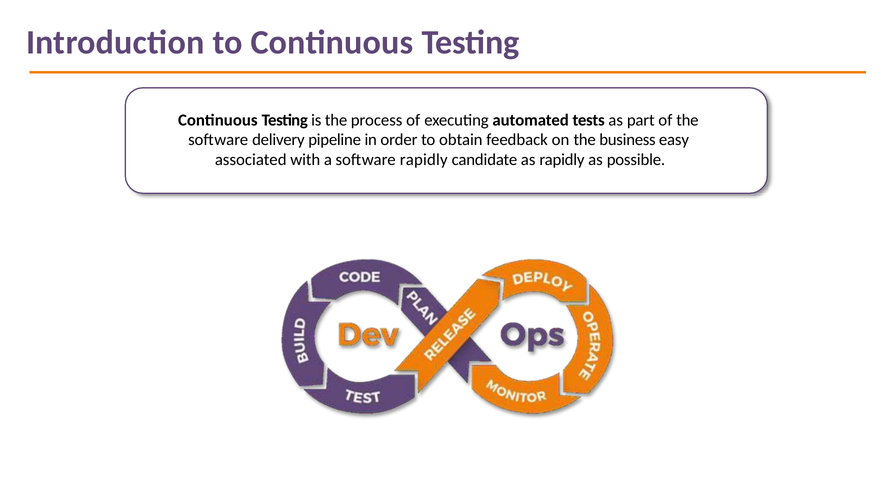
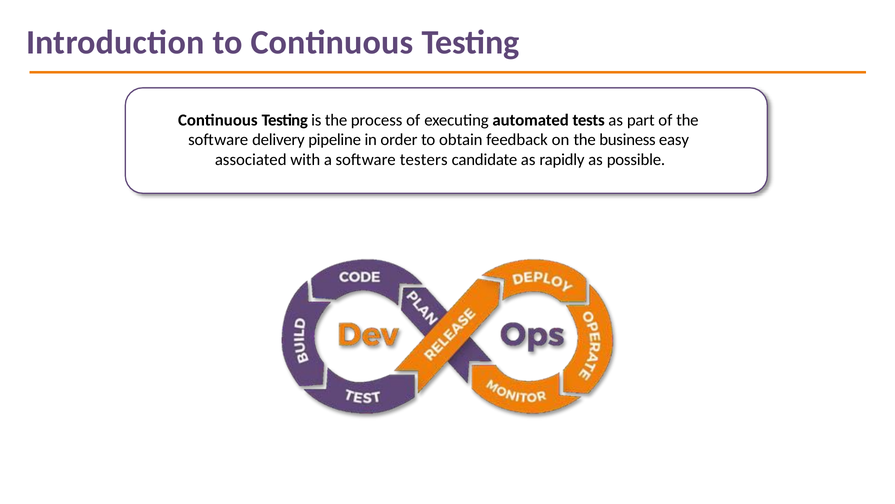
software rapidly: rapidly -> testers
